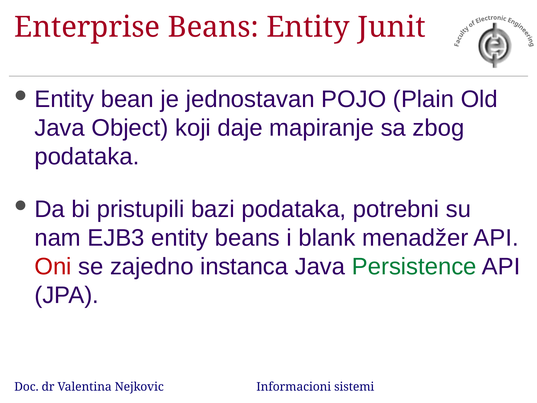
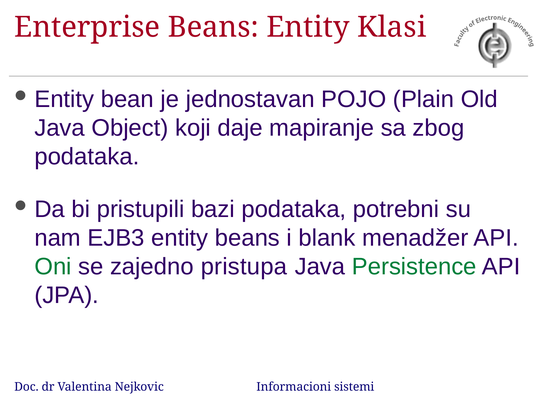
Junit: Junit -> Klasi
Oni colour: red -> green
instanca: instanca -> pristupa
